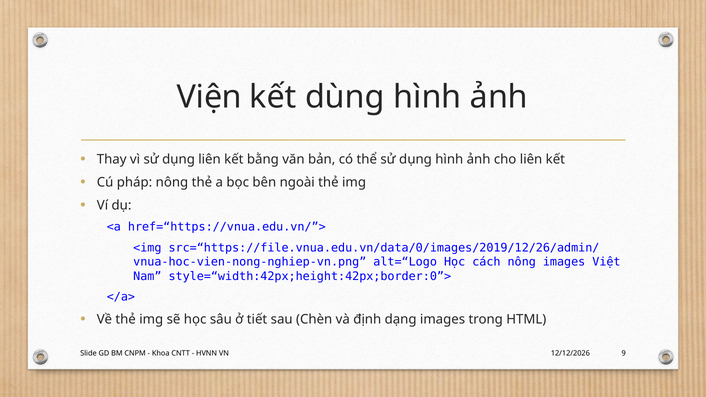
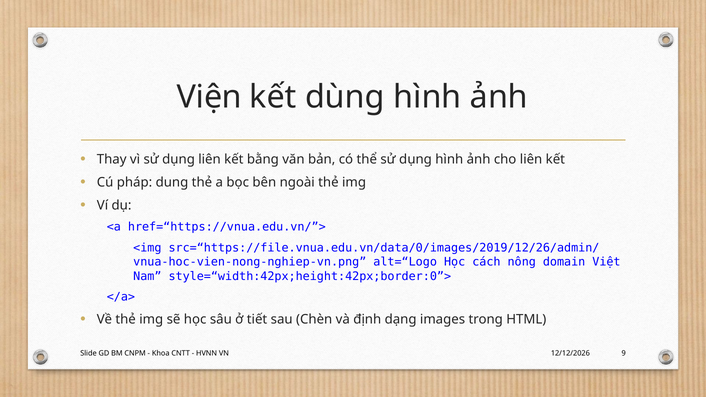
pháp nông: nông -> dụng
nông images: images -> domain
